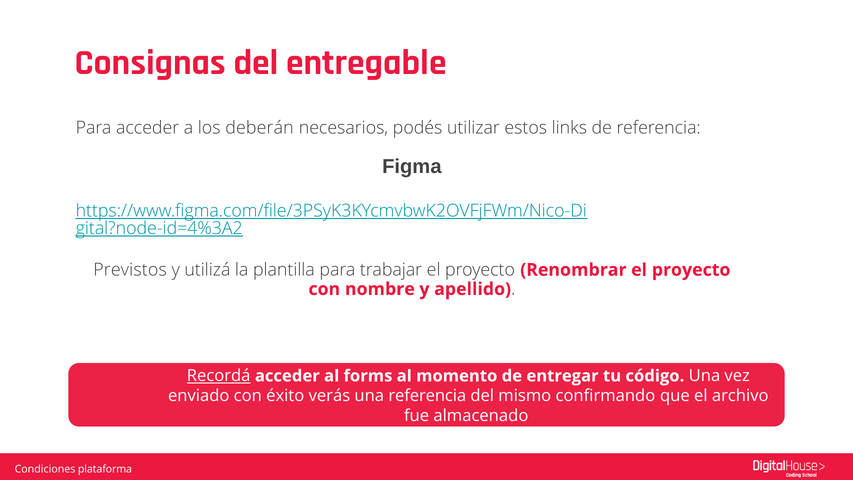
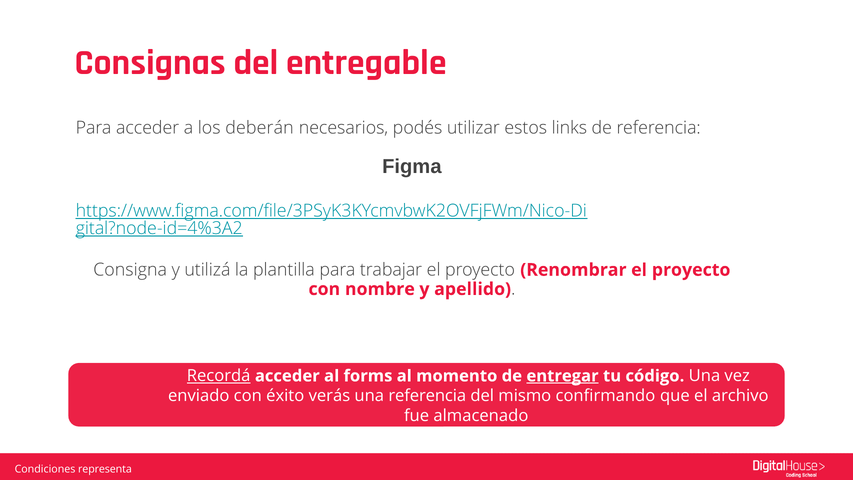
Previstos: Previstos -> Consigna
entregar underline: none -> present
plataforma: plataforma -> representa
